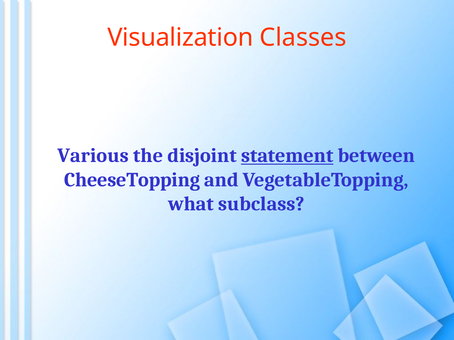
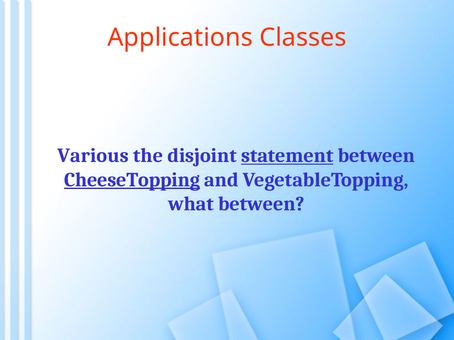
Visualization: Visualization -> Applications
CheeseTopping underline: none -> present
what subclass: subclass -> between
